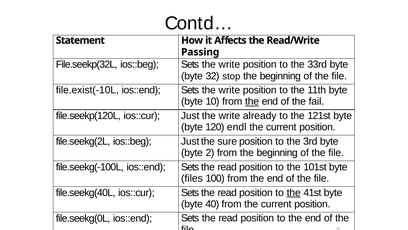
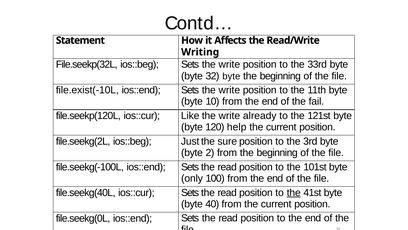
Passing: Passing -> Writing
32 stop: stop -> byte
the at (252, 101) underline: present -> none
ios::cur Just: Just -> Like
endl: endl -> help
files: files -> only
